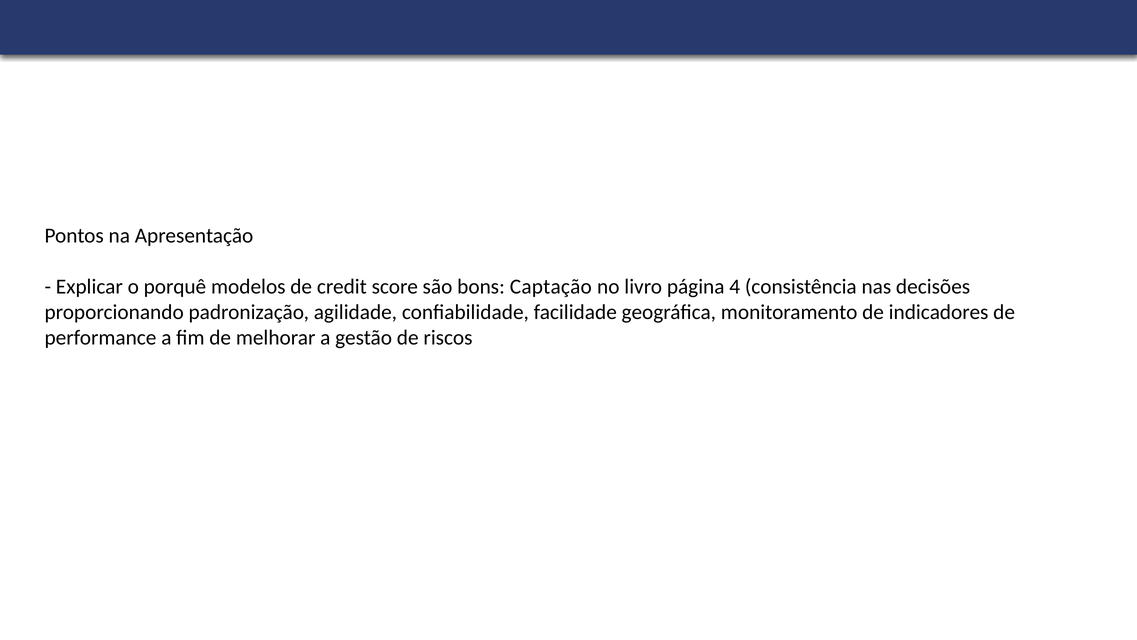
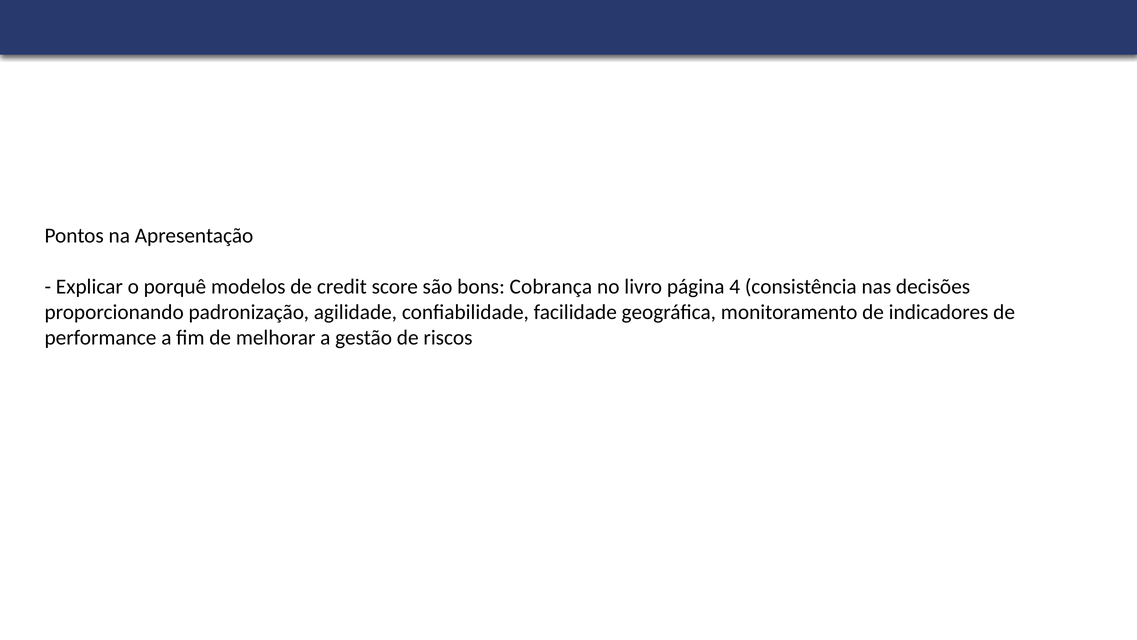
Captação: Captação -> Cobrança
